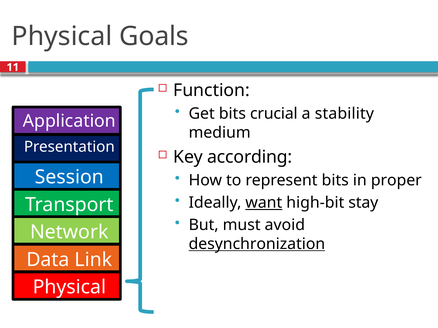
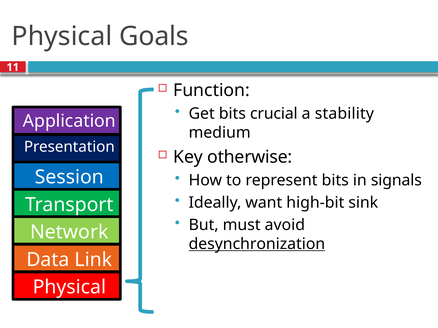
according: according -> otherwise
proper: proper -> signals
want underline: present -> none
stay: stay -> sink
